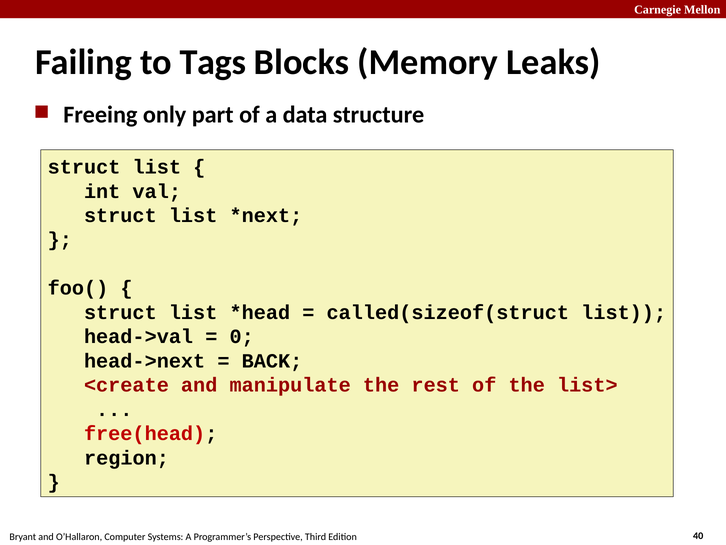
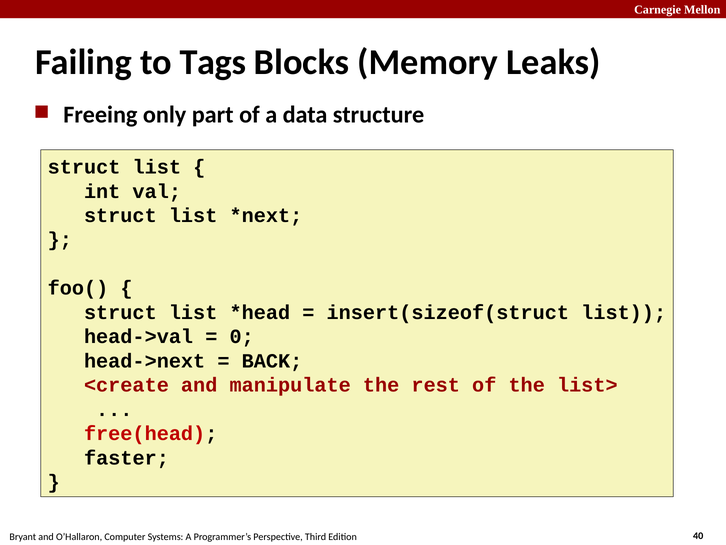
called(sizeof(struct: called(sizeof(struct -> insert(sizeof(struct
region: region -> faster
